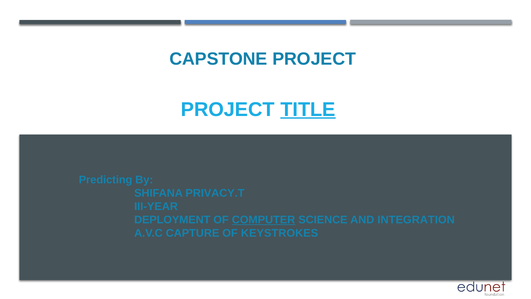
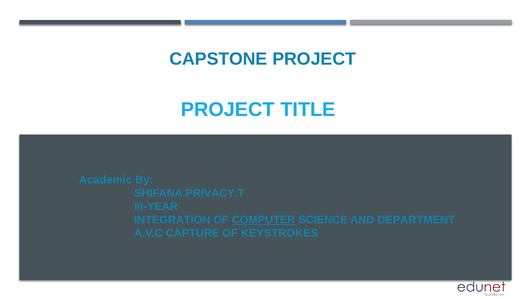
TITLE underline: present -> none
Predicting: Predicting -> Academic
DEPLOYMENT: DEPLOYMENT -> INTEGRATION
INTEGRATION: INTEGRATION -> DEPARTMENT
